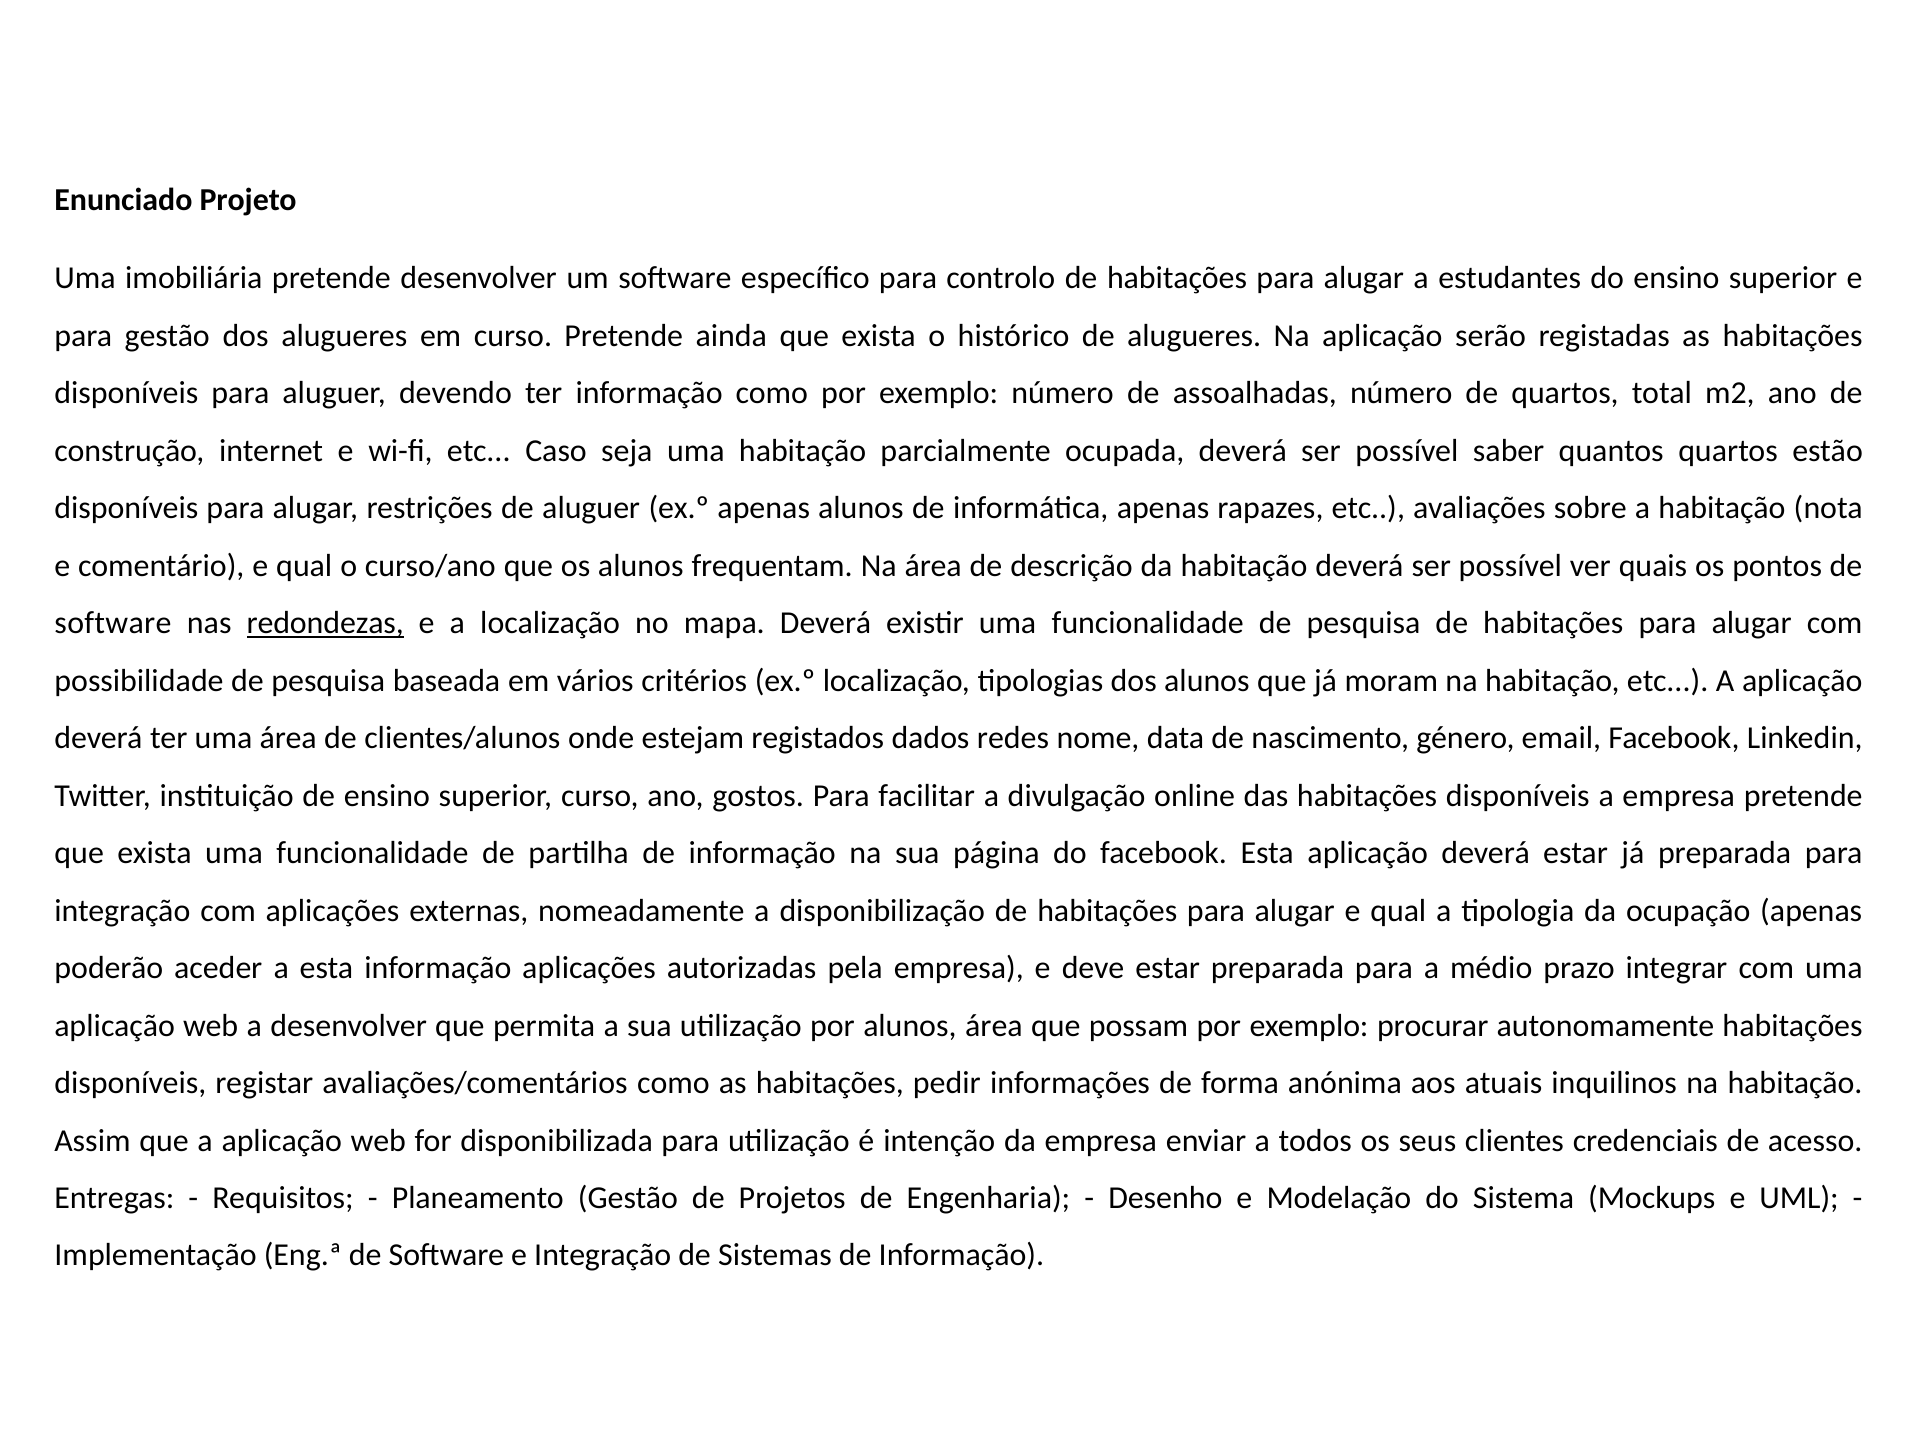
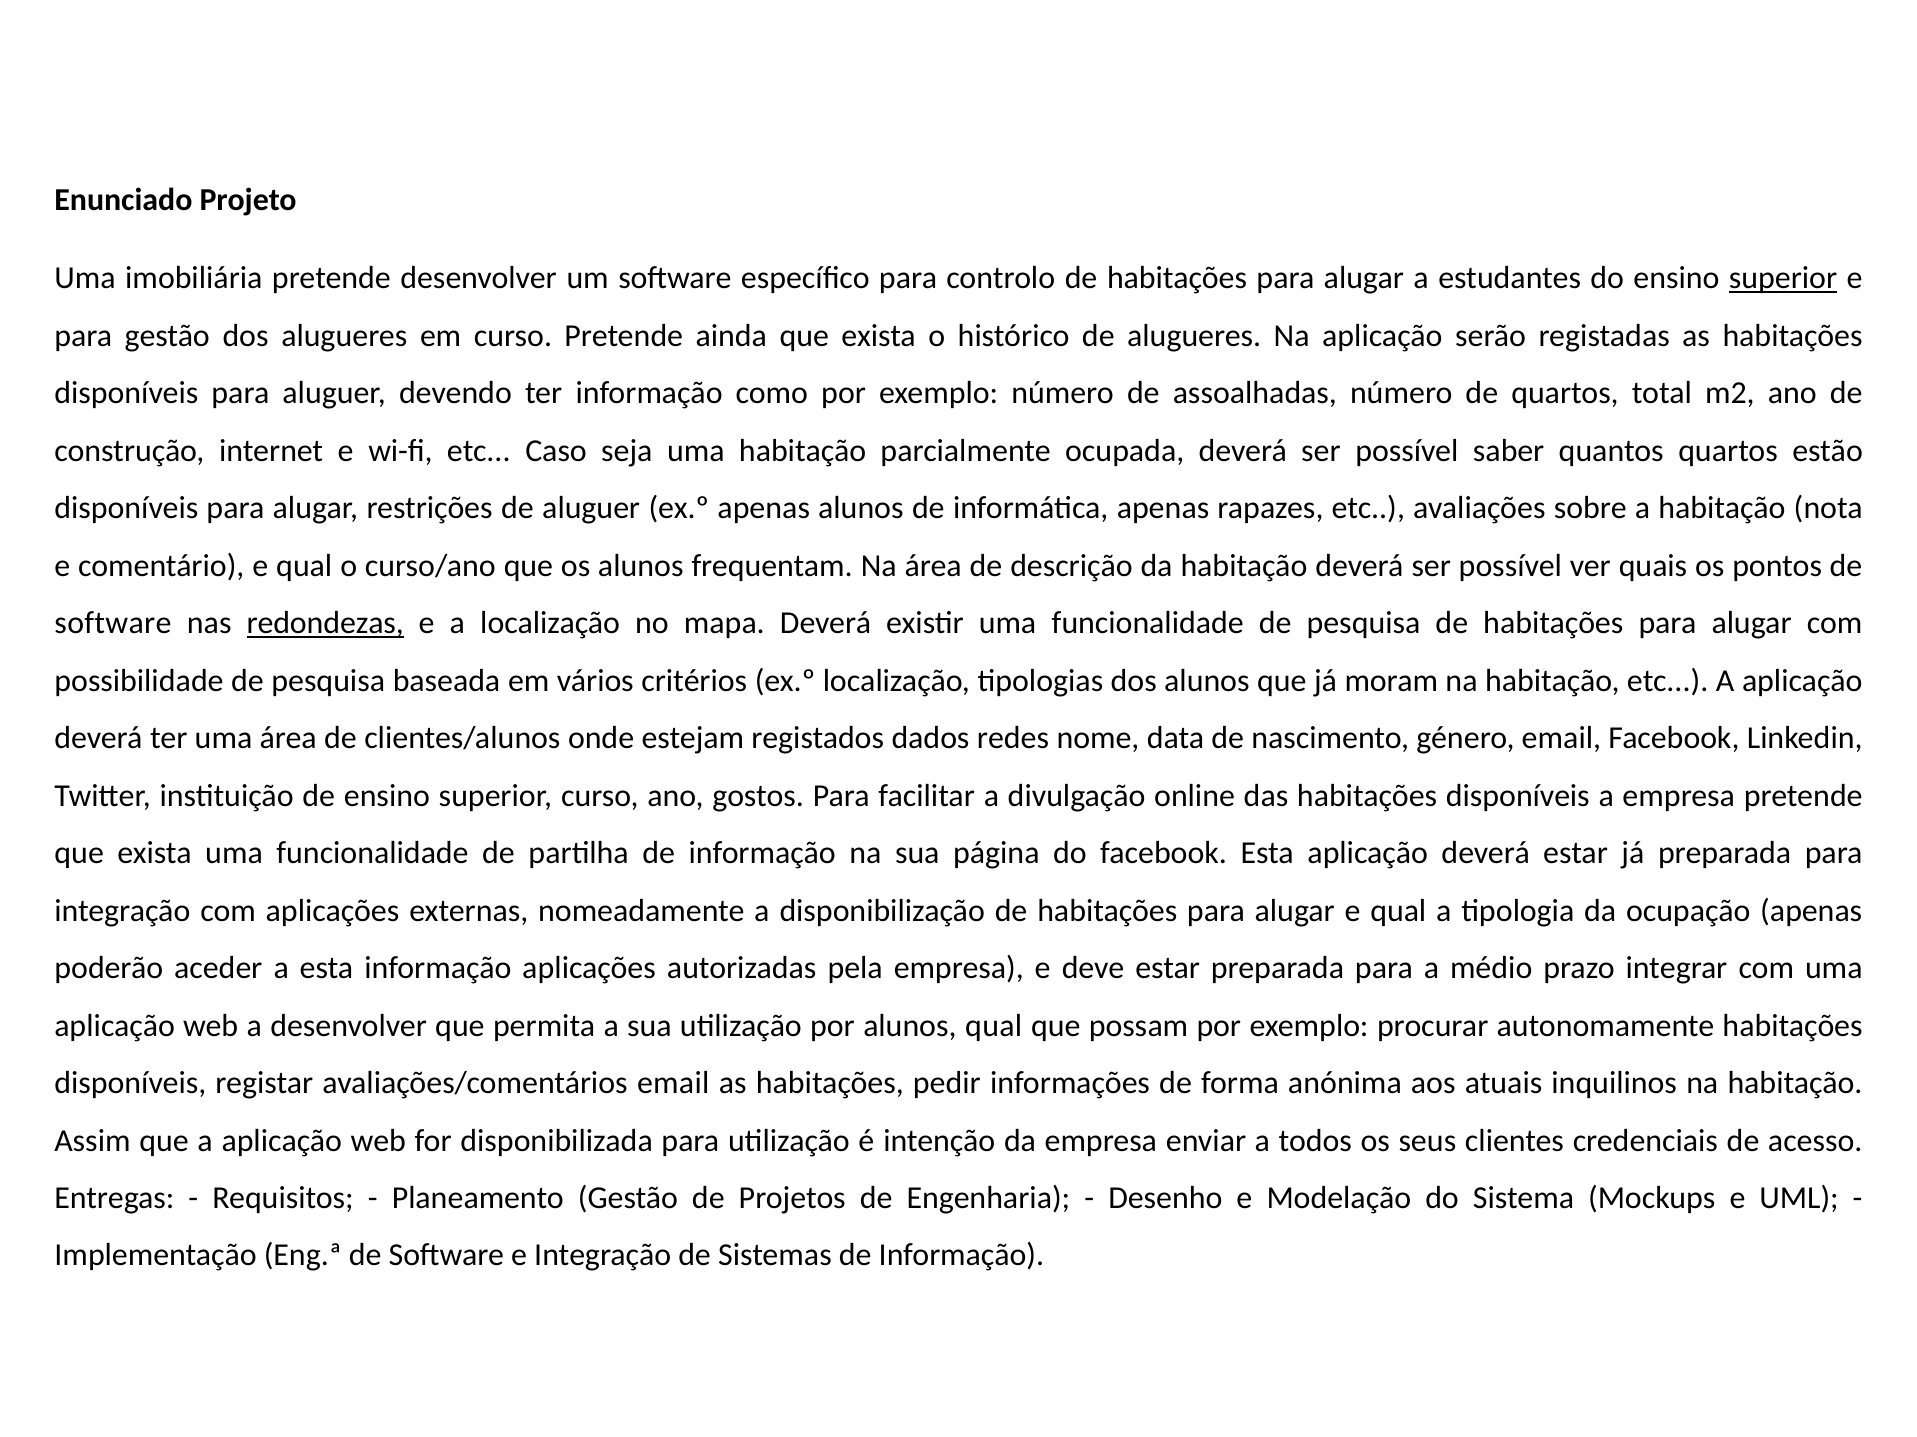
superior at (1783, 278) underline: none -> present
alunos área: área -> qual
avaliações/comentários como: como -> email
